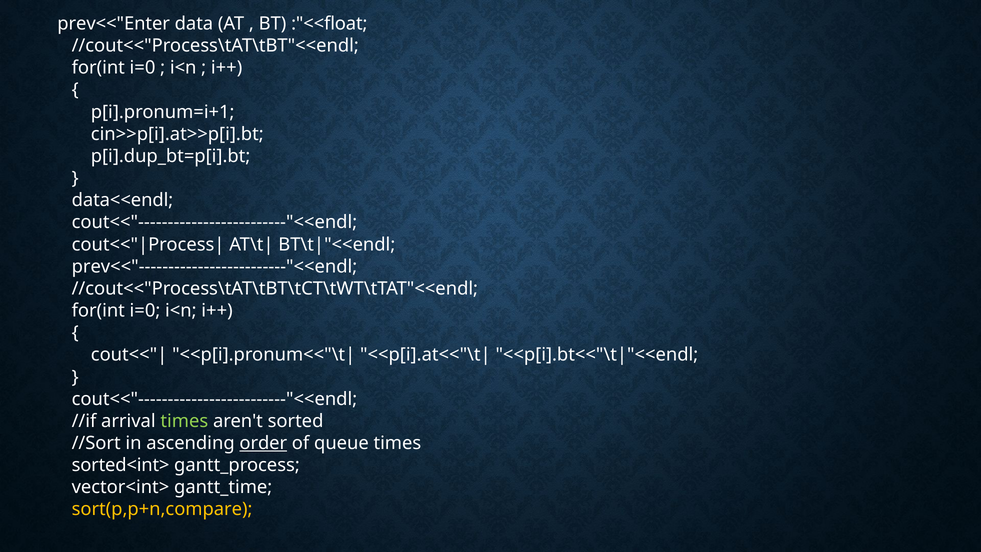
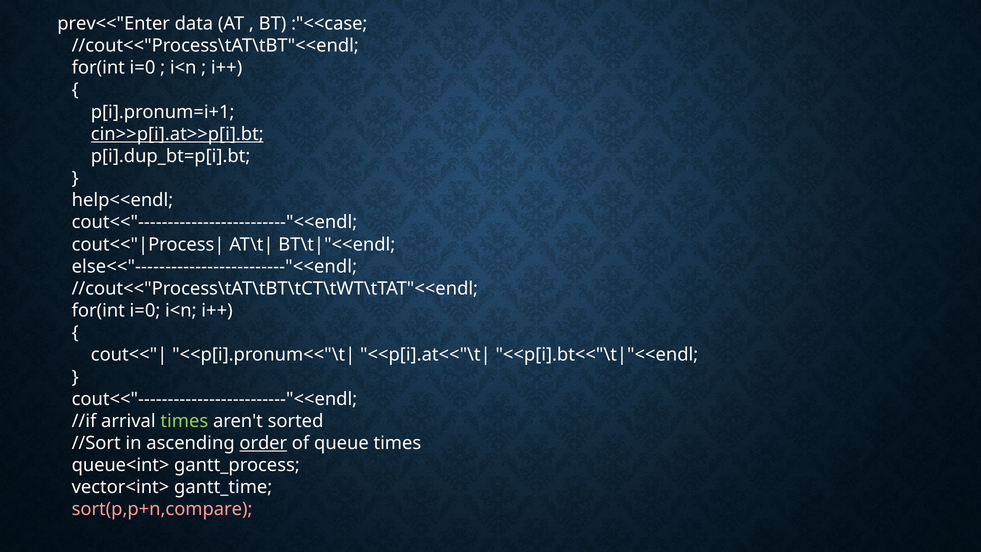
:"<<float: :"<<float -> :"<<case
cin>>p[i].at>>p[i].bt underline: none -> present
data<<endl: data<<endl -> help<<endl
prev<<"-------------------------"<<endl: prev<<"-------------------------"<<endl -> else<<"-------------------------"<<endl
sorted<int>: sorted<int> -> queue<int>
sort(p,p+n,compare colour: yellow -> pink
